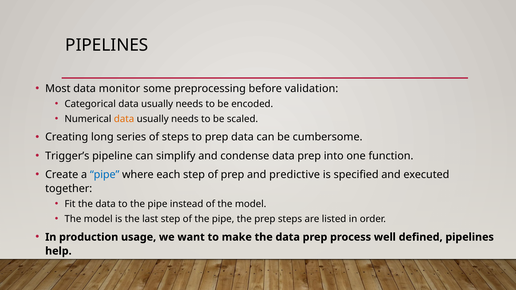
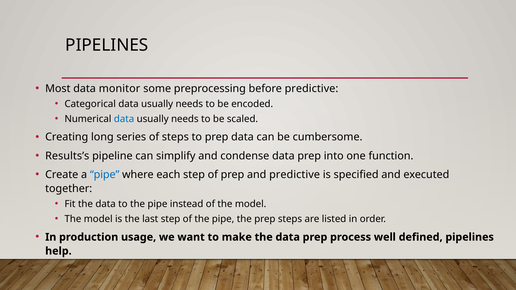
before validation: validation -> predictive
data at (124, 119) colour: orange -> blue
Trigger’s: Trigger’s -> Results’s
